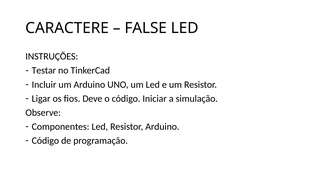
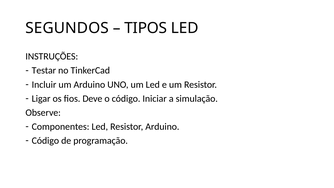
CARACTERE: CARACTERE -> SEGUNDOS
FALSE: FALSE -> TIPOS
